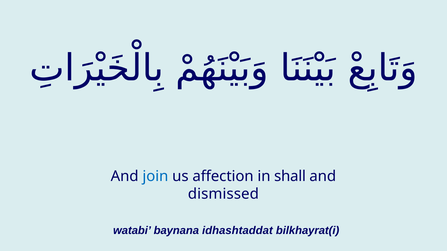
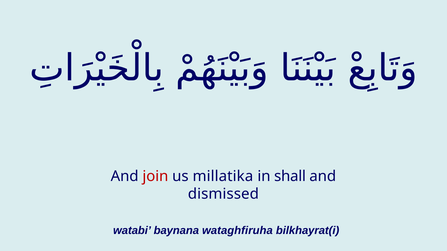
join colour: blue -> red
affection: affection -> millatika
idhashtaddat: idhashtaddat -> wataghfiruha
